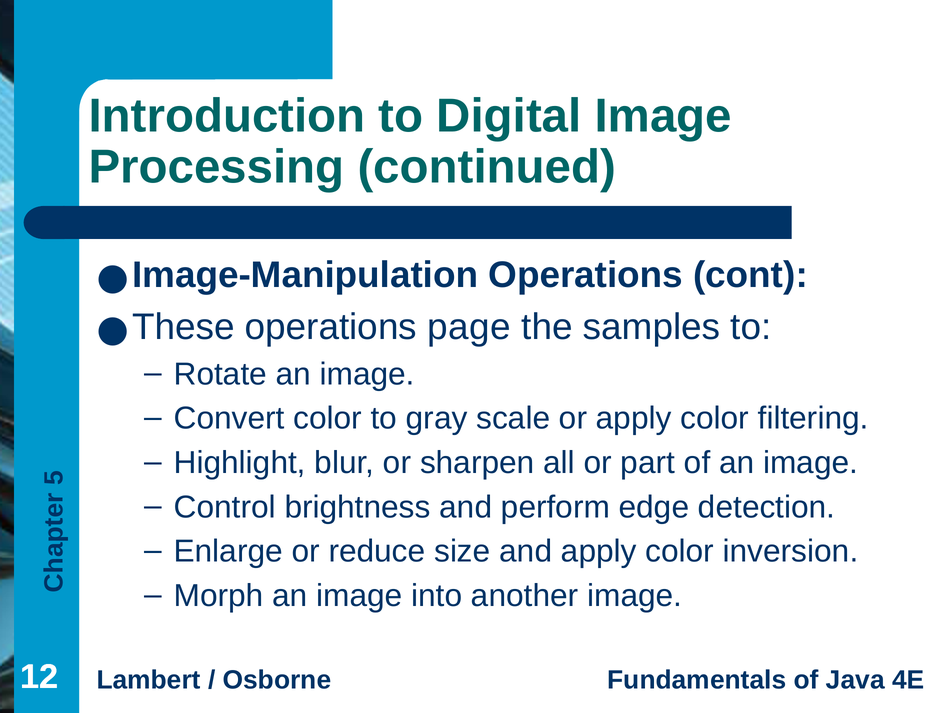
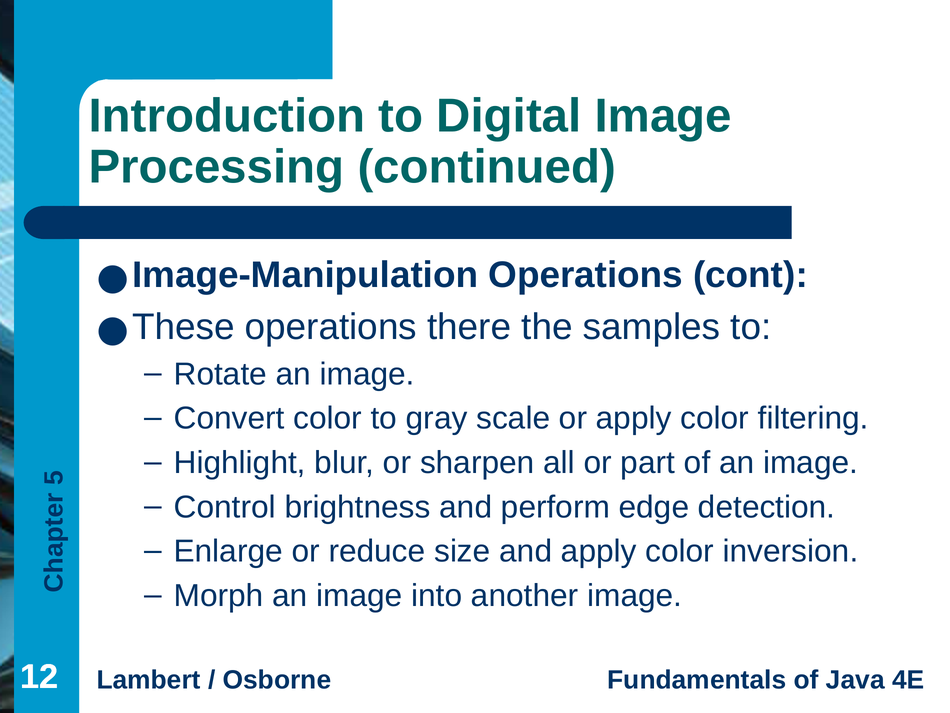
page: page -> there
